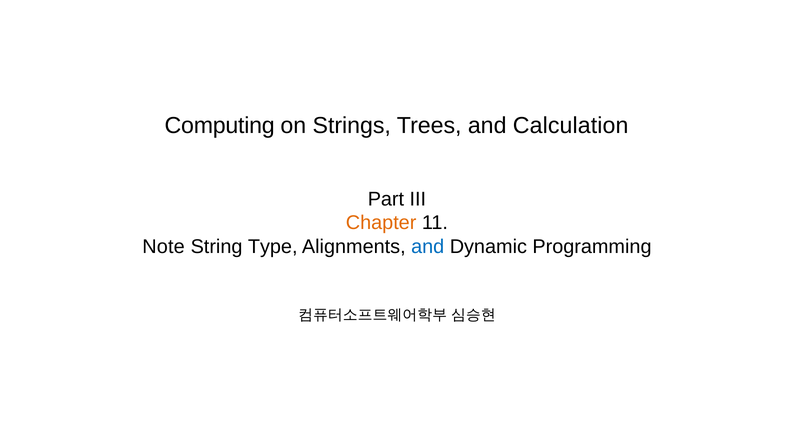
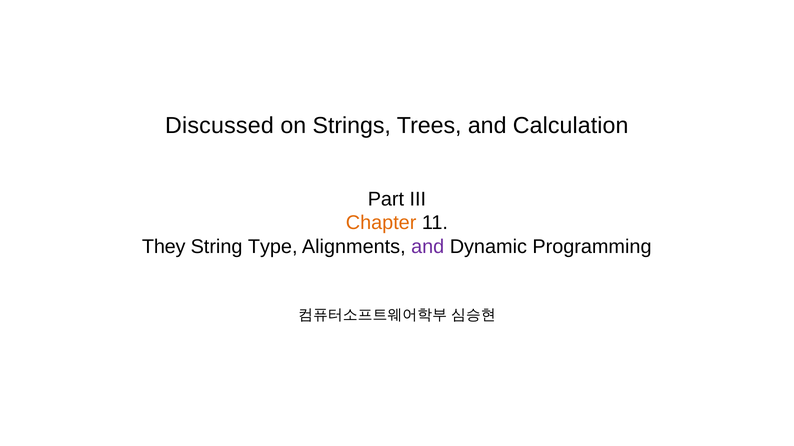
Computing: Computing -> Discussed
Note: Note -> They
and at (428, 247) colour: blue -> purple
